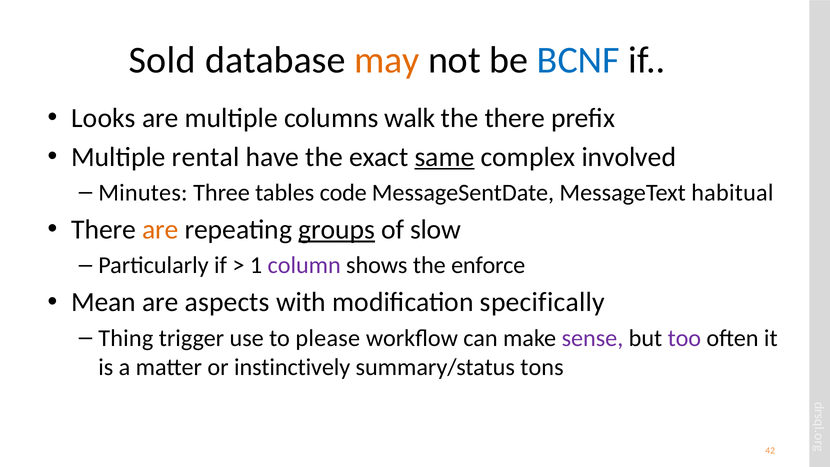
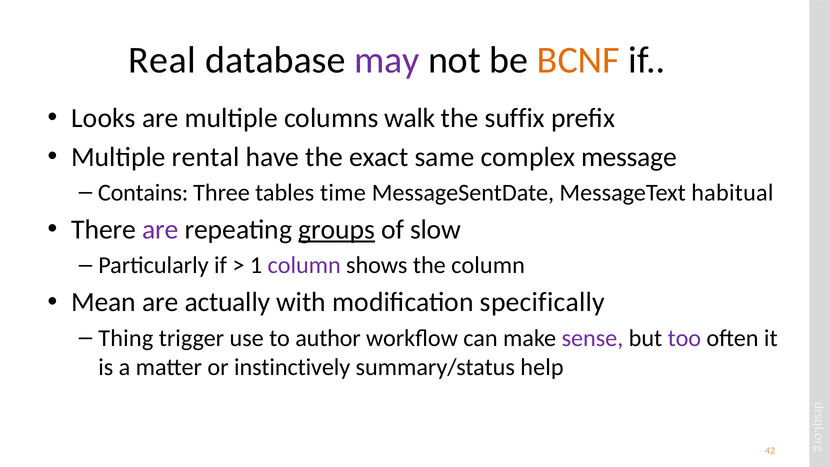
Sold: Sold -> Real
may colour: orange -> purple
BCNF colour: blue -> orange
the there: there -> suffix
same underline: present -> none
involved: involved -> message
Minutes: Minutes -> Contains
code: code -> time
are at (160, 230) colour: orange -> purple
the enforce: enforce -> column
aspects: aspects -> actually
please: please -> author
tons: tons -> help
